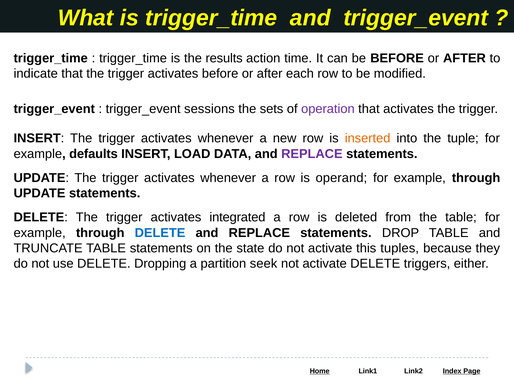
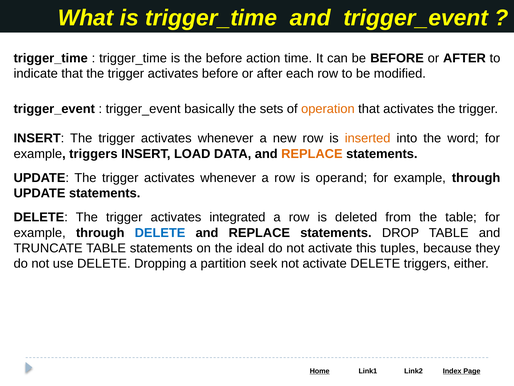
the results: results -> before
sessions: sessions -> basically
operation colour: purple -> orange
tuple: tuple -> word
example defaults: defaults -> triggers
REPLACE at (312, 154) colour: purple -> orange
state: state -> ideal
